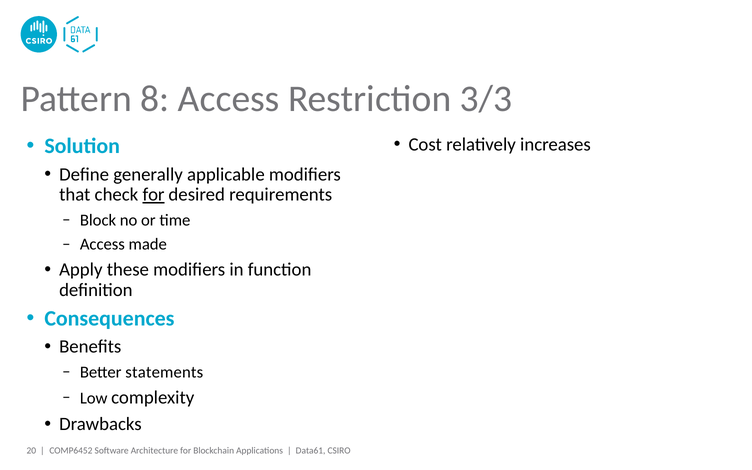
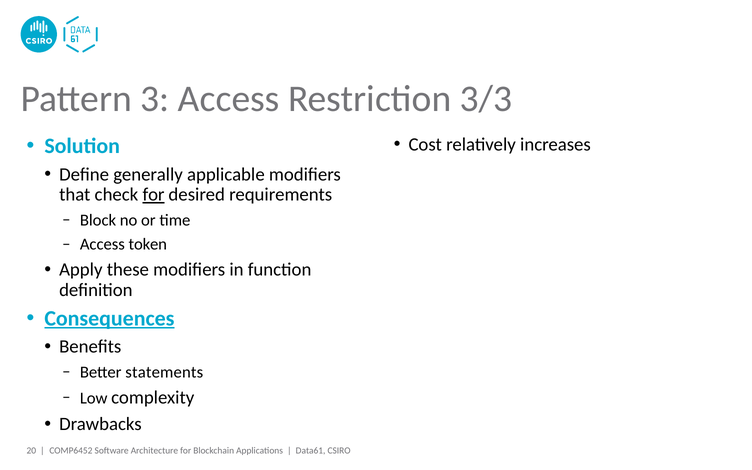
8: 8 -> 3
made: made -> token
Consequences underline: none -> present
